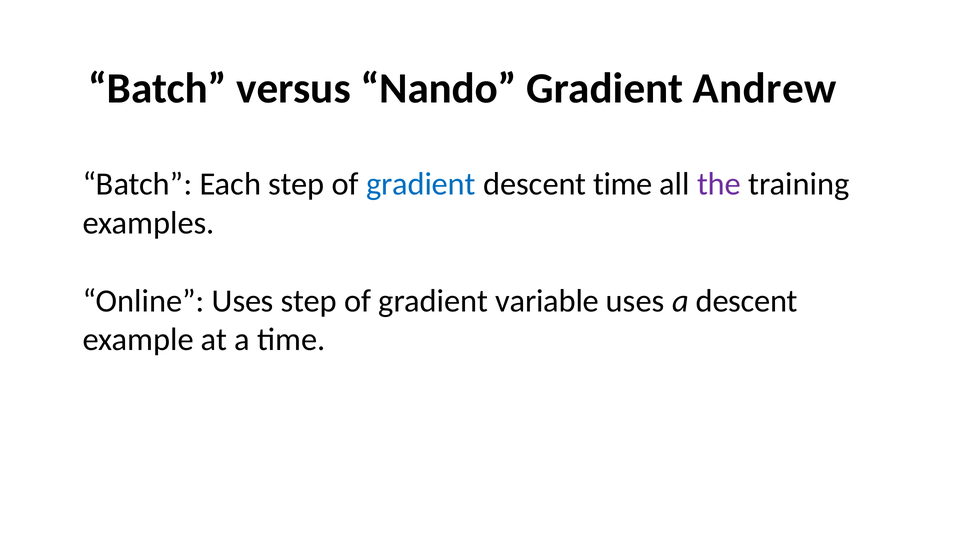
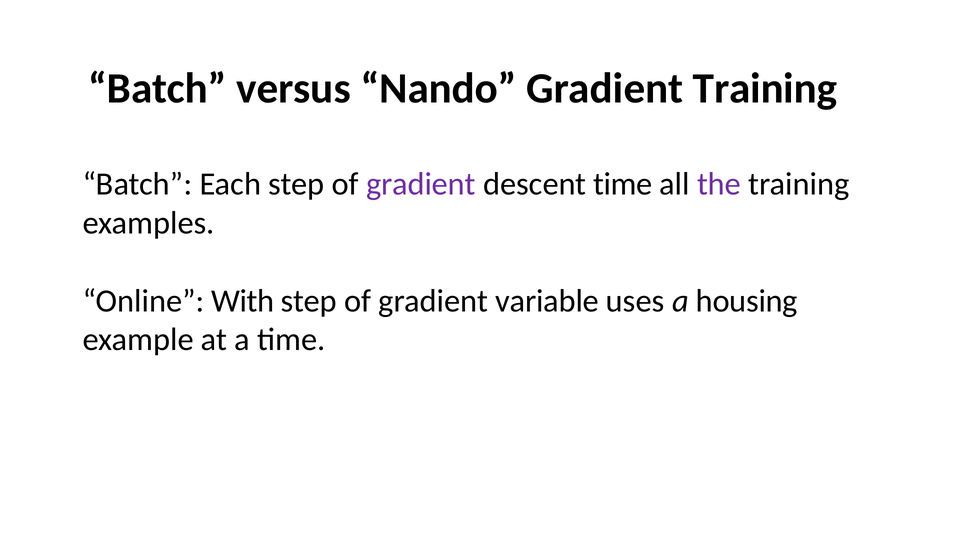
Gradient Andrew: Andrew -> Training
gradient at (421, 184) colour: blue -> purple
Online Uses: Uses -> With
a descent: descent -> housing
